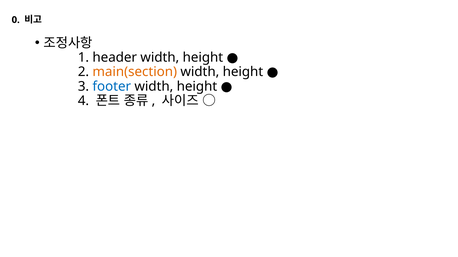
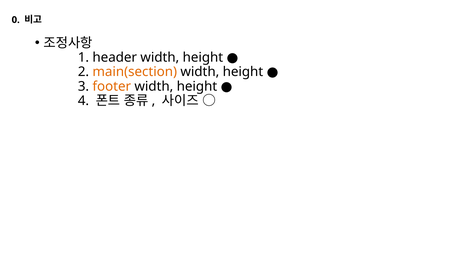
footer colour: blue -> orange
